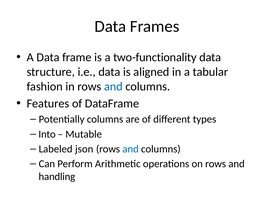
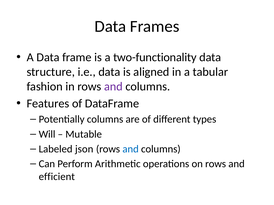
and at (113, 87) colour: blue -> purple
Into: Into -> Will
handling: handling -> efficient
